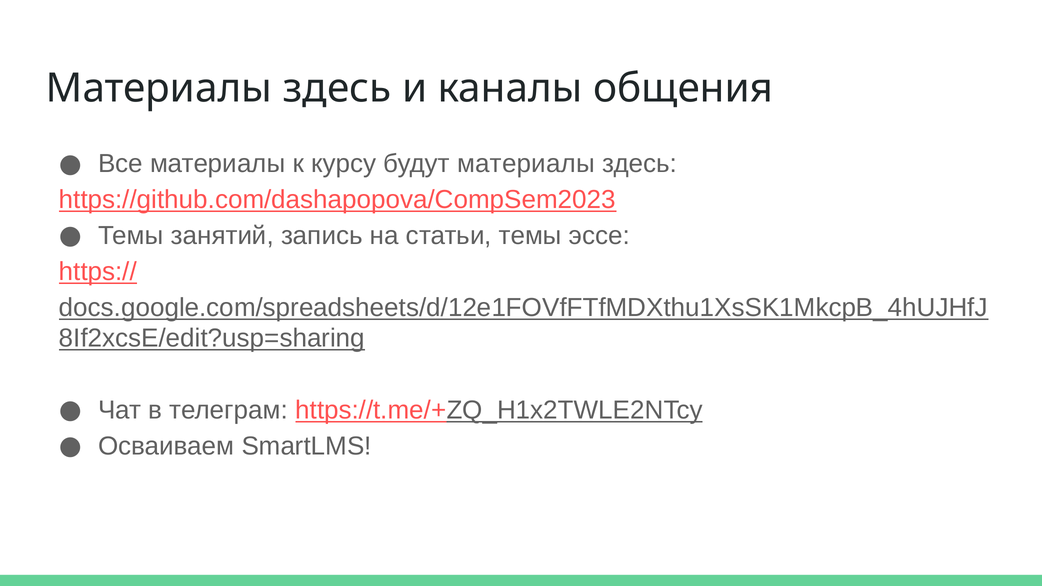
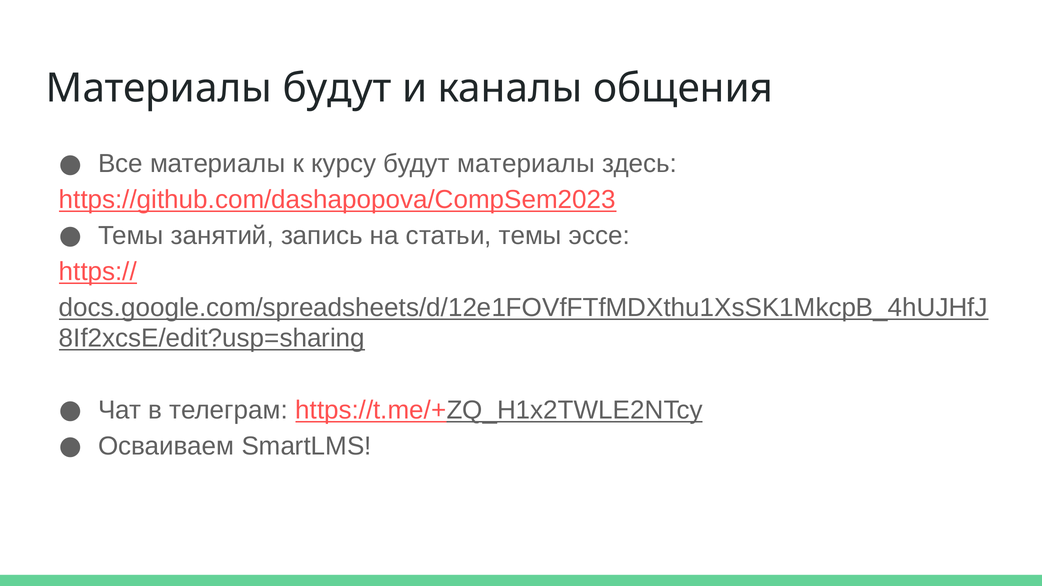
здесь at (337, 88): здесь -> будут
